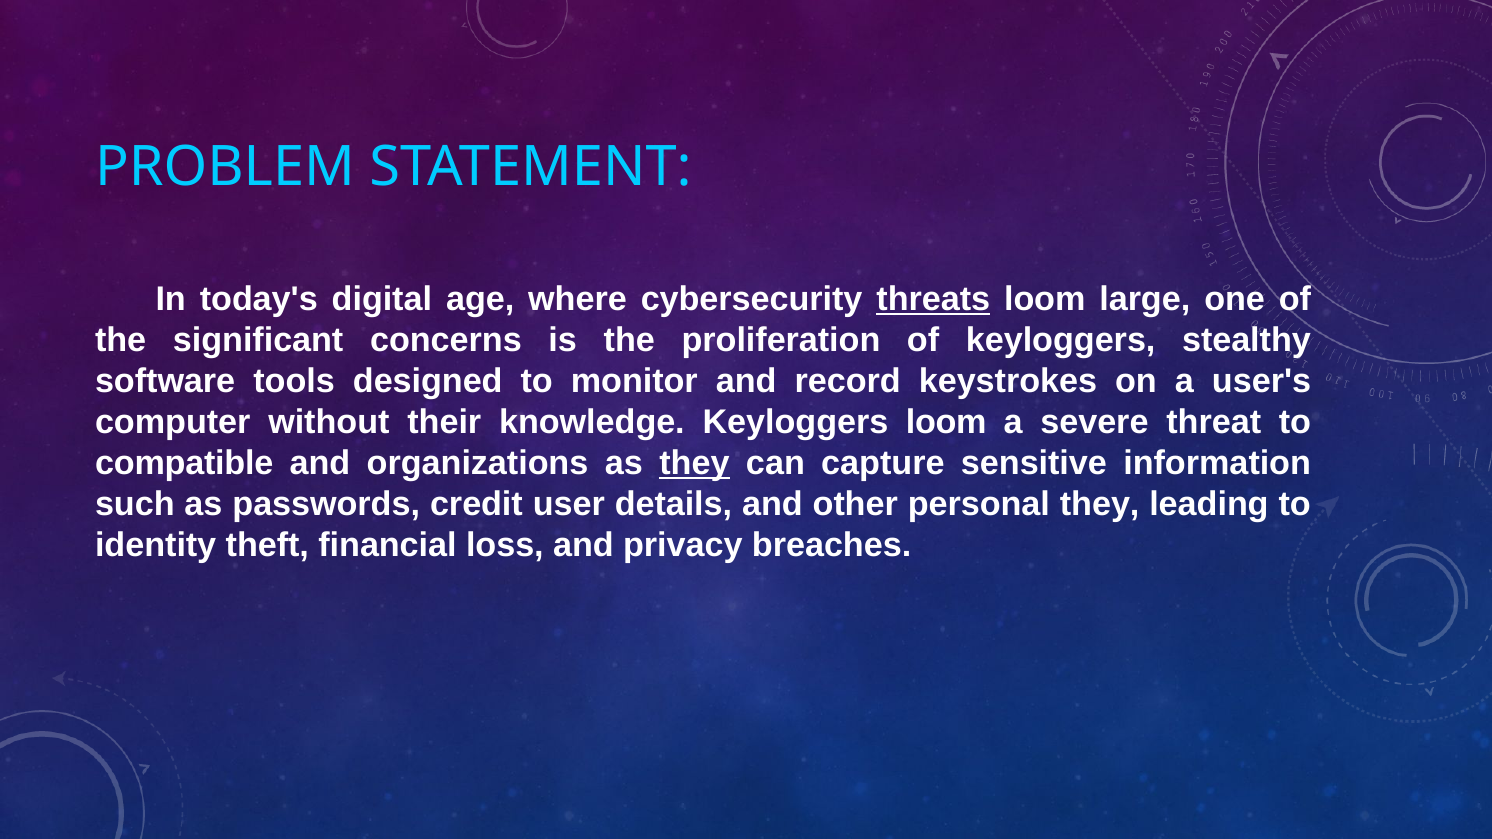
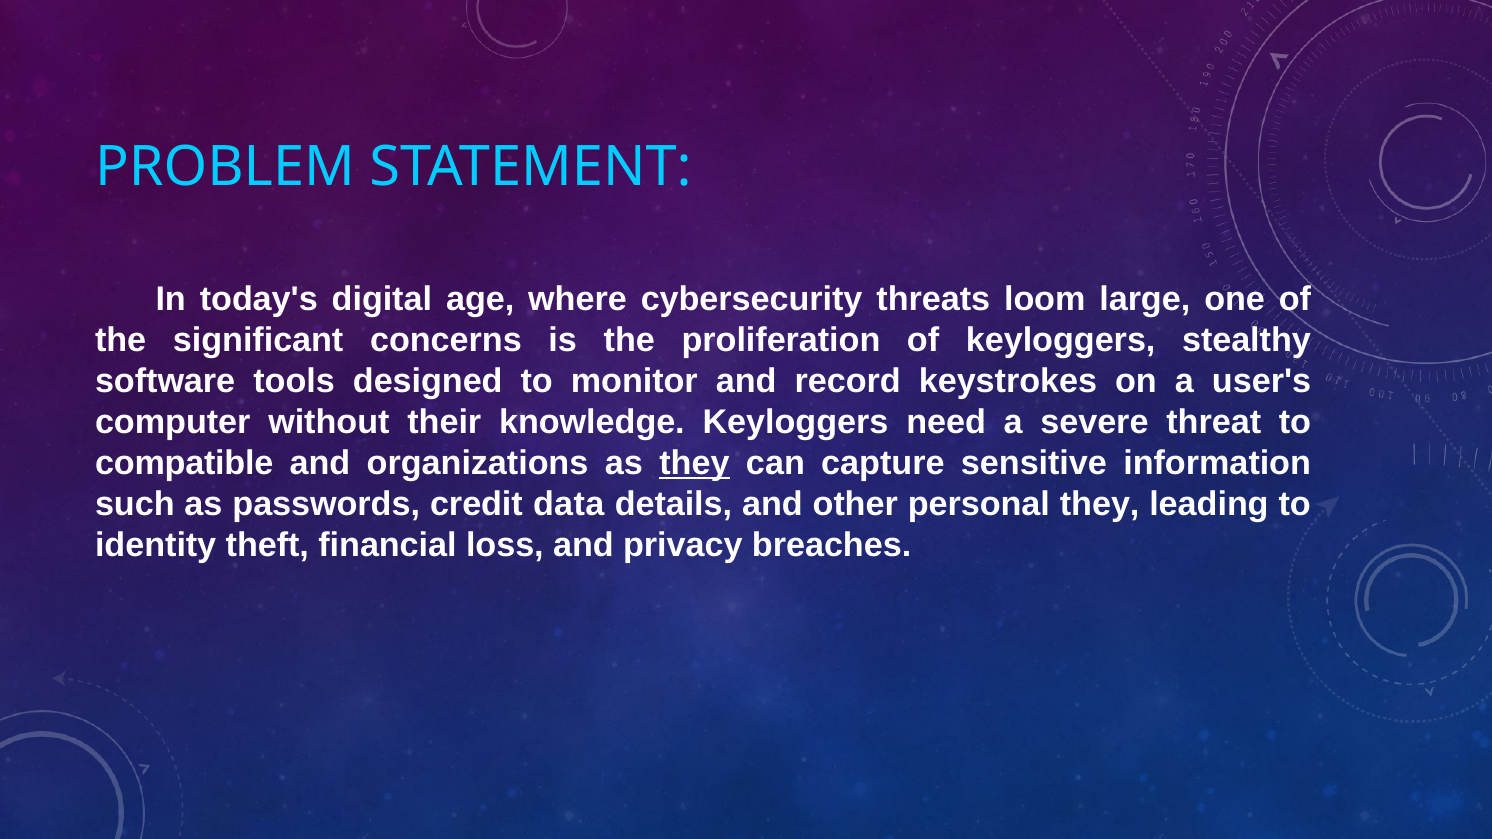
threats underline: present -> none
Keyloggers loom: loom -> need
user: user -> data
